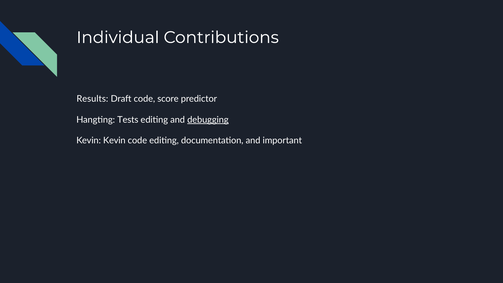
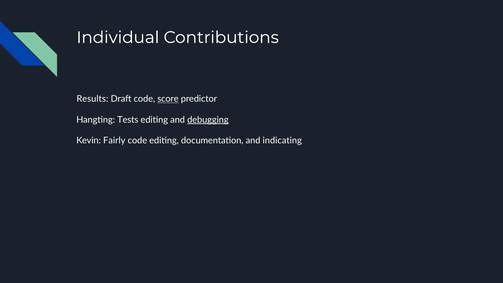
score underline: none -> present
Kevin Kevin: Kevin -> Fairly
important: important -> indicating
